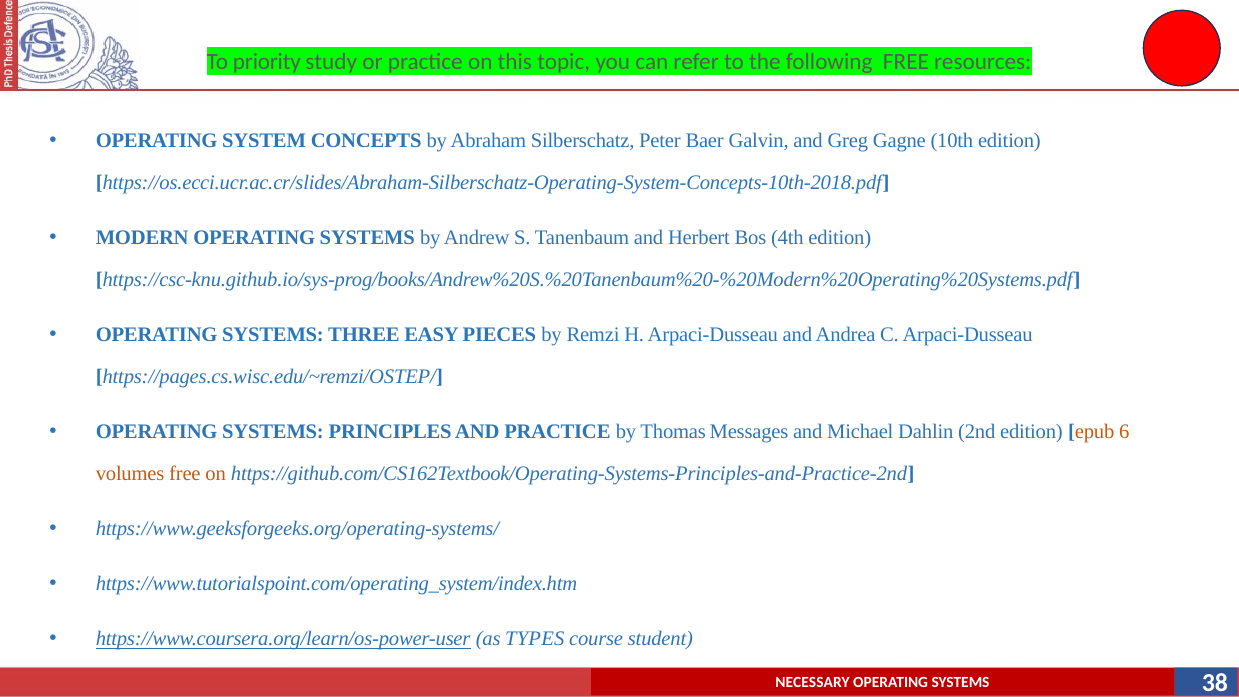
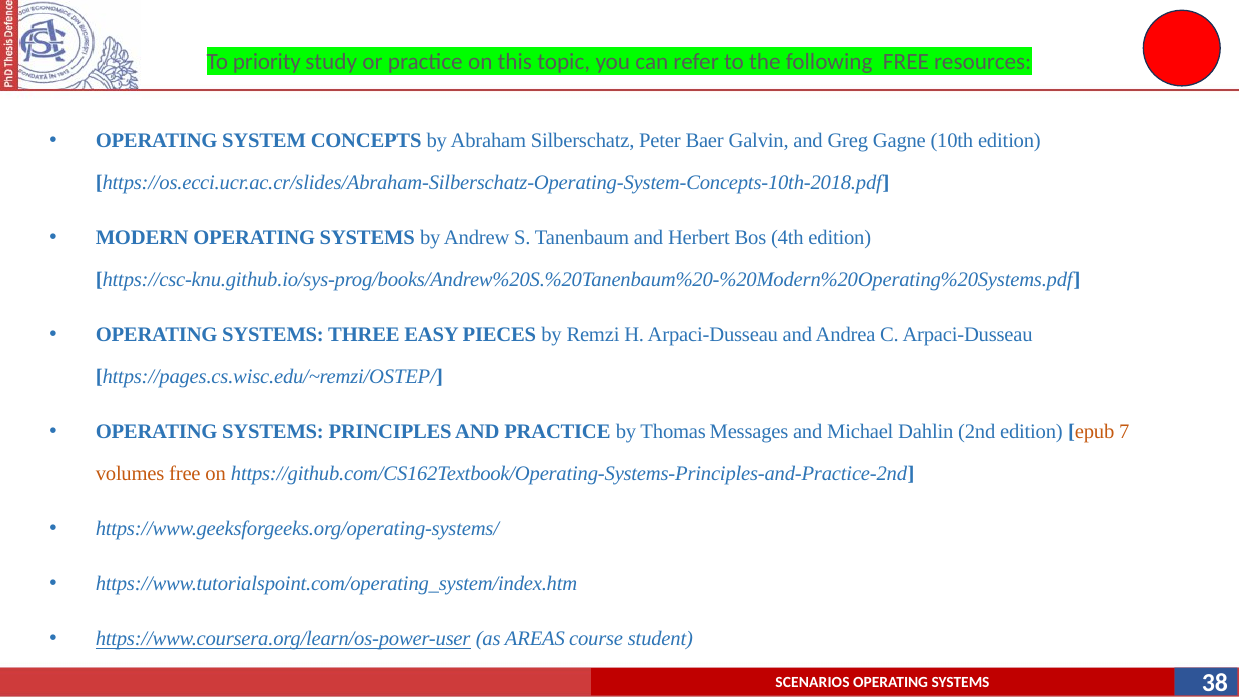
6: 6 -> 7
TYPES: TYPES -> AREAS
NECESSARY: NECESSARY -> SCENARIOS
